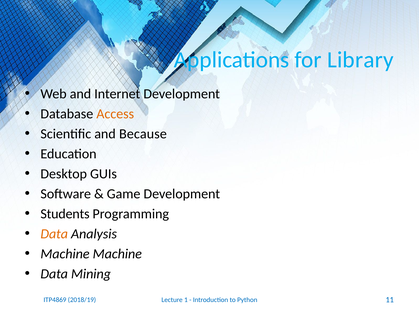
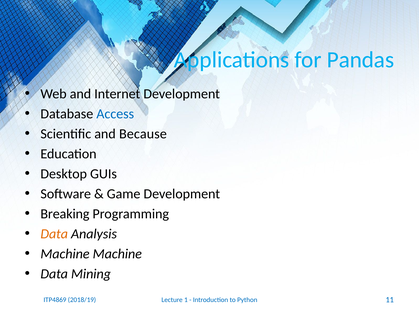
Library: Library -> Pandas
Access colour: orange -> blue
Students: Students -> Breaking
